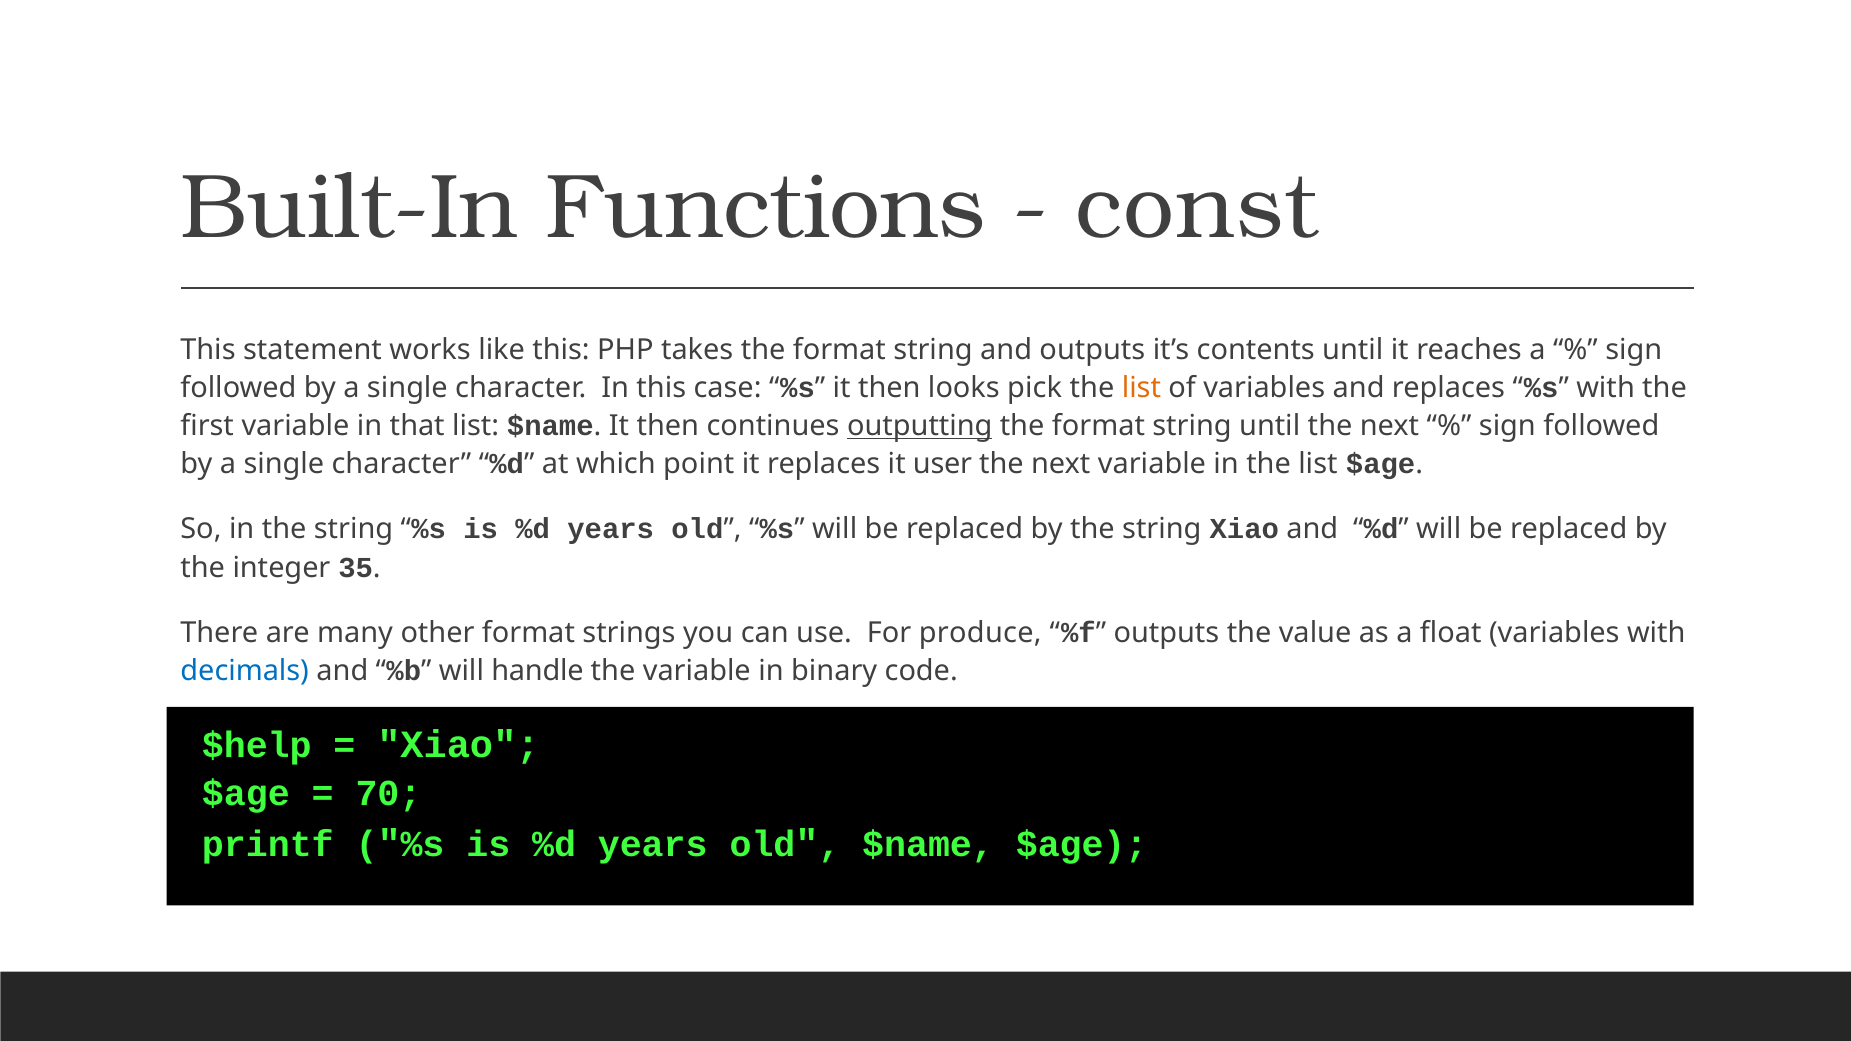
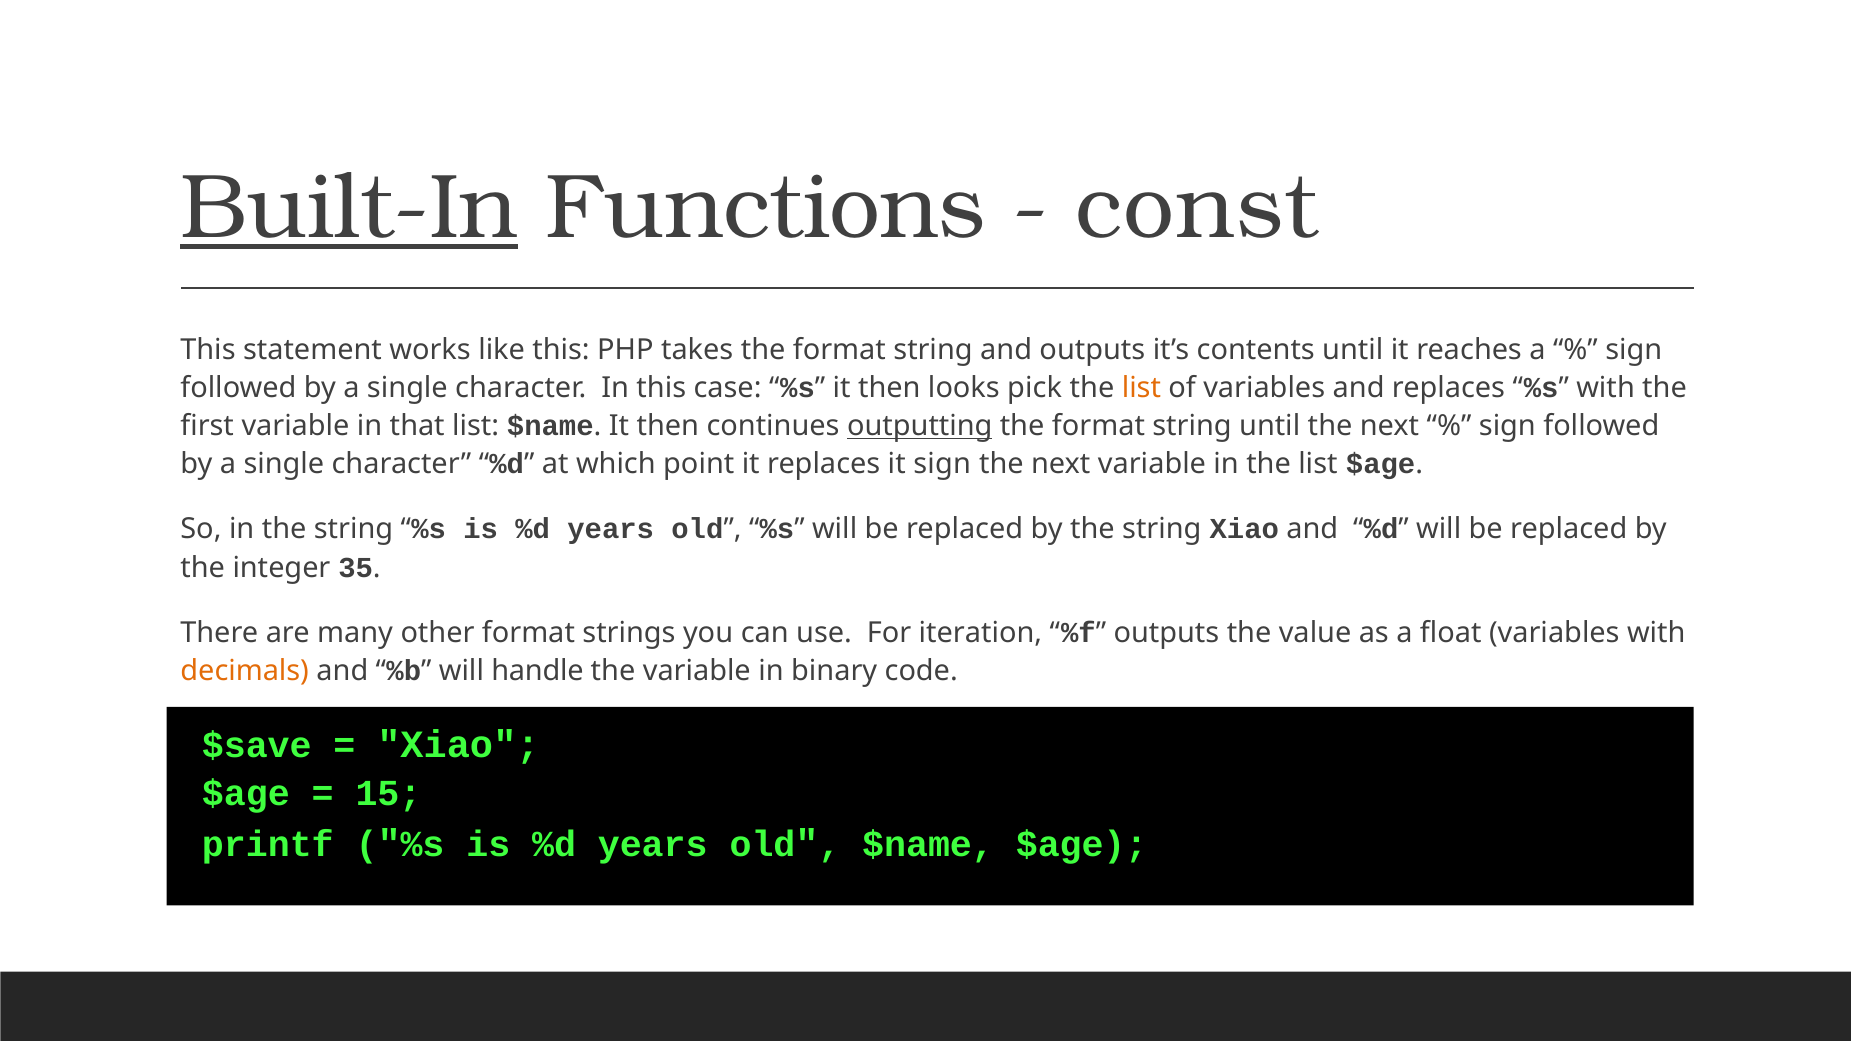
Built-In underline: none -> present
it user: user -> sign
produce: produce -> iteration
decimals colour: blue -> orange
$help: $help -> $save
70: 70 -> 15
